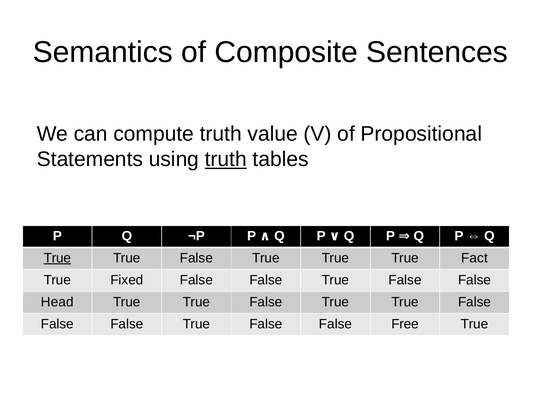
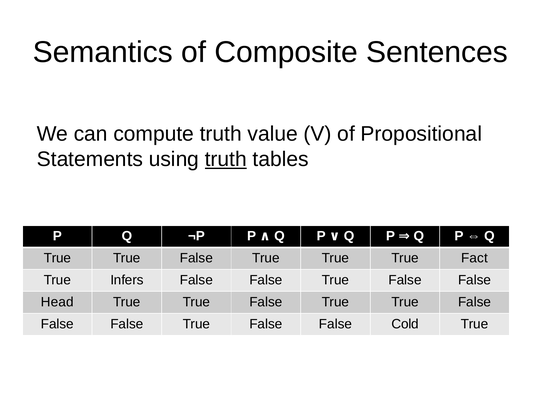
True at (57, 258) underline: present -> none
Fixed: Fixed -> Infers
Free: Free -> Cold
